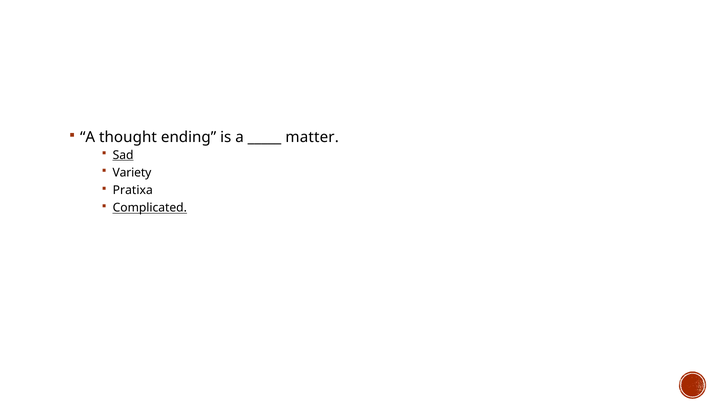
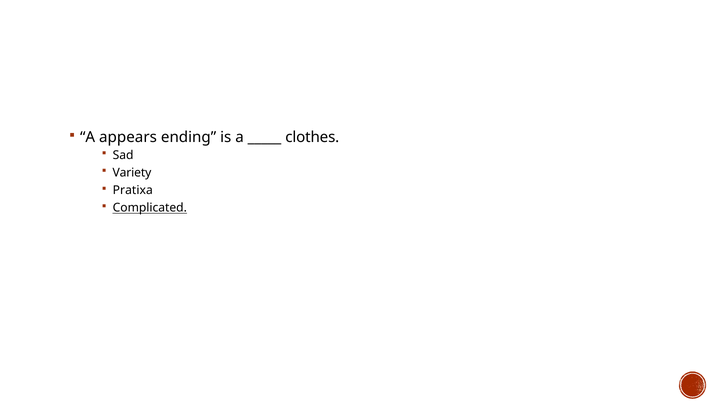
thought: thought -> appears
matter: matter -> clothes
Sad underline: present -> none
